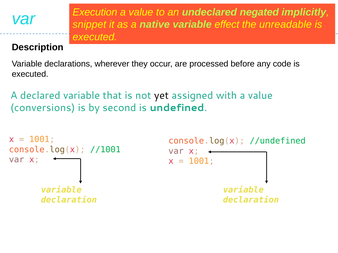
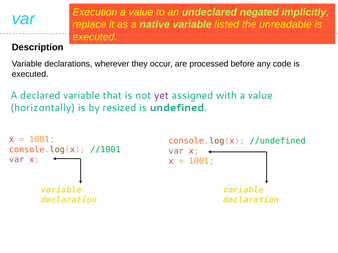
snippet: snippet -> replace
effect: effect -> listed
yet colour: black -> purple
conversions: conversions -> horizontally
second: second -> resized
